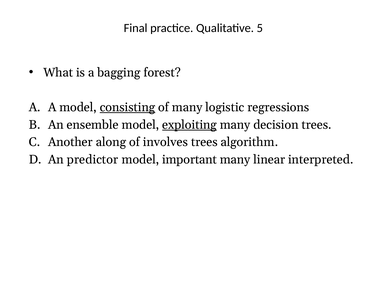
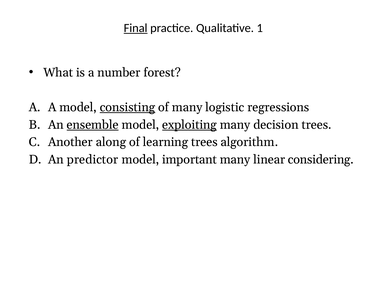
Final underline: none -> present
5: 5 -> 1
bagging: bagging -> number
ensemble underline: none -> present
involves: involves -> learning
interpreted: interpreted -> considering
